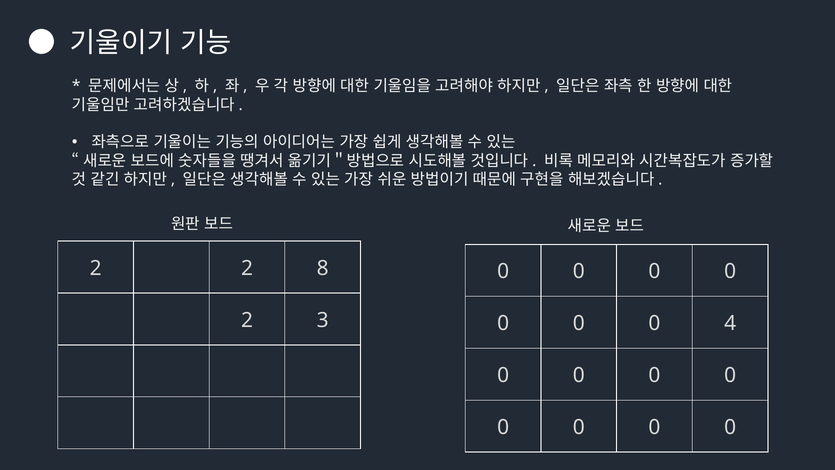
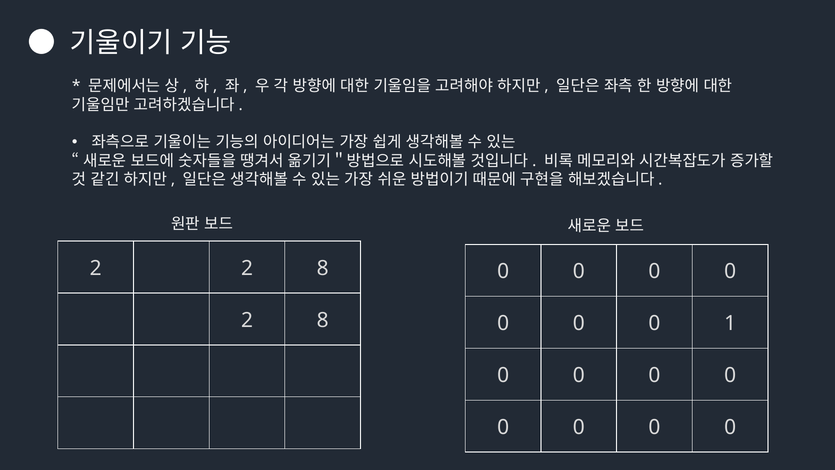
3 at (323, 320): 3 -> 8
4: 4 -> 1
